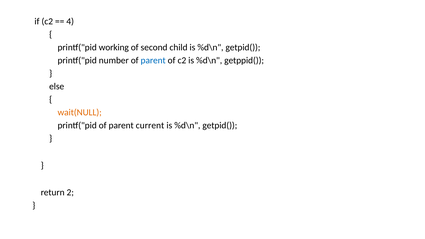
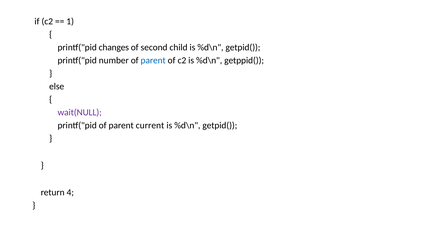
4: 4 -> 1
working: working -> changes
wait(NULL colour: orange -> purple
2: 2 -> 4
